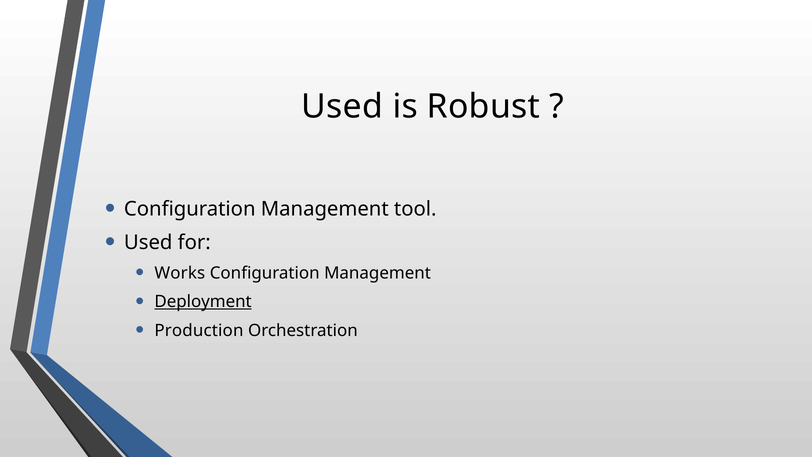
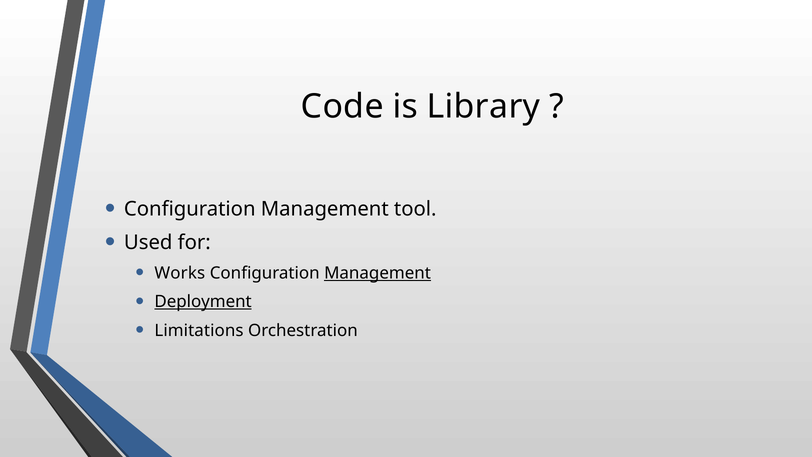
Used at (342, 106): Used -> Code
Robust: Robust -> Library
Management at (378, 273) underline: none -> present
Production: Production -> Limitations
